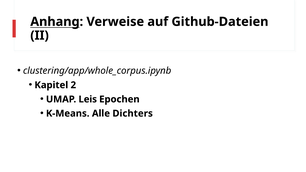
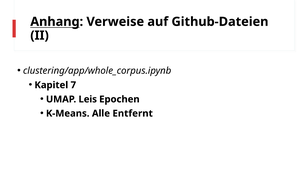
2: 2 -> 7
Dichters: Dichters -> Entfernt
